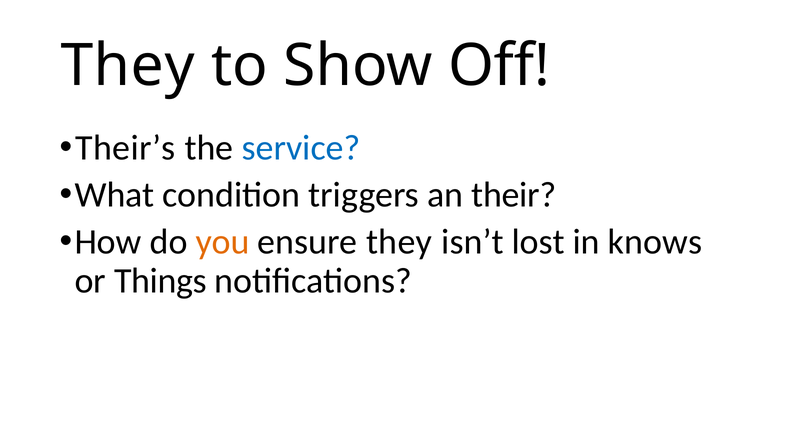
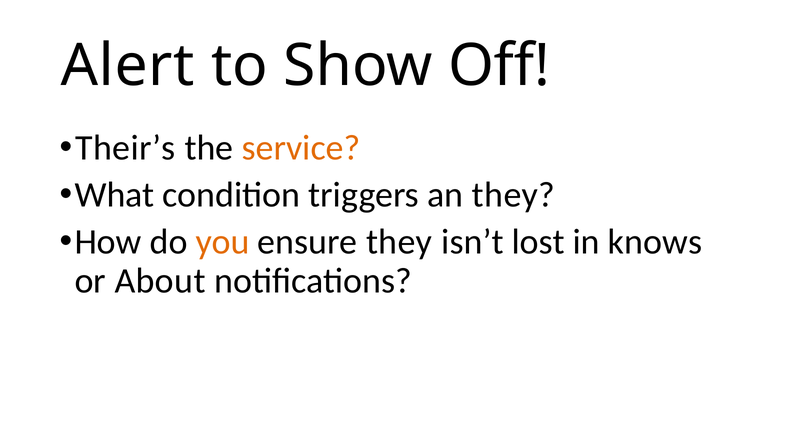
They at (128, 66): They -> Alert
service colour: blue -> orange
an their: their -> they
Things: Things -> About
